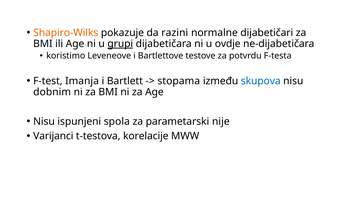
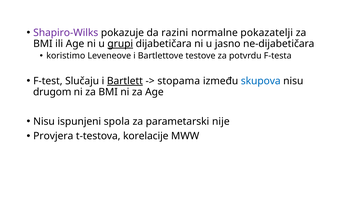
Shapiro-Wilks colour: orange -> purple
dijabetičari: dijabetičari -> pokazatelji
ovdje: ovdje -> jasno
Imanja: Imanja -> Slučaju
Bartlett underline: none -> present
dobnim: dobnim -> drugom
Varijanci: Varijanci -> Provjera
